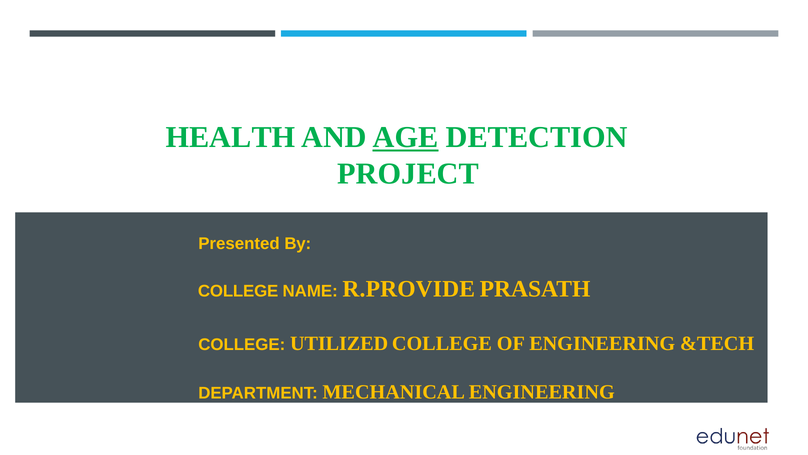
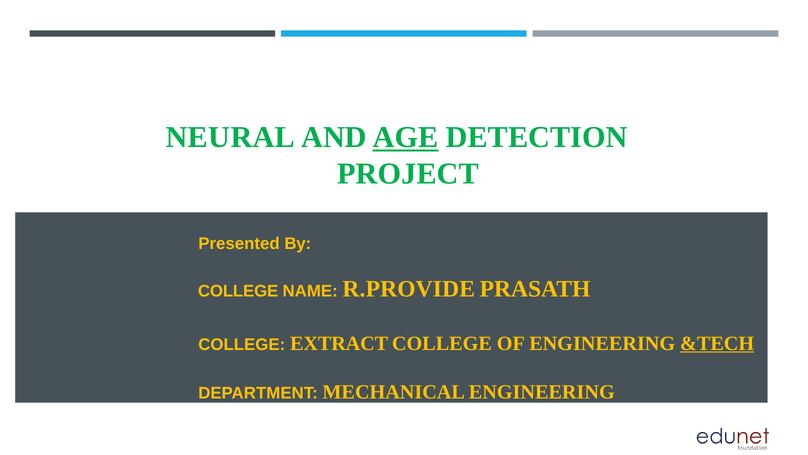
HEALTH: HEALTH -> NEURAL
UTILIZED: UTILIZED -> EXTRACT
&TECH underline: none -> present
